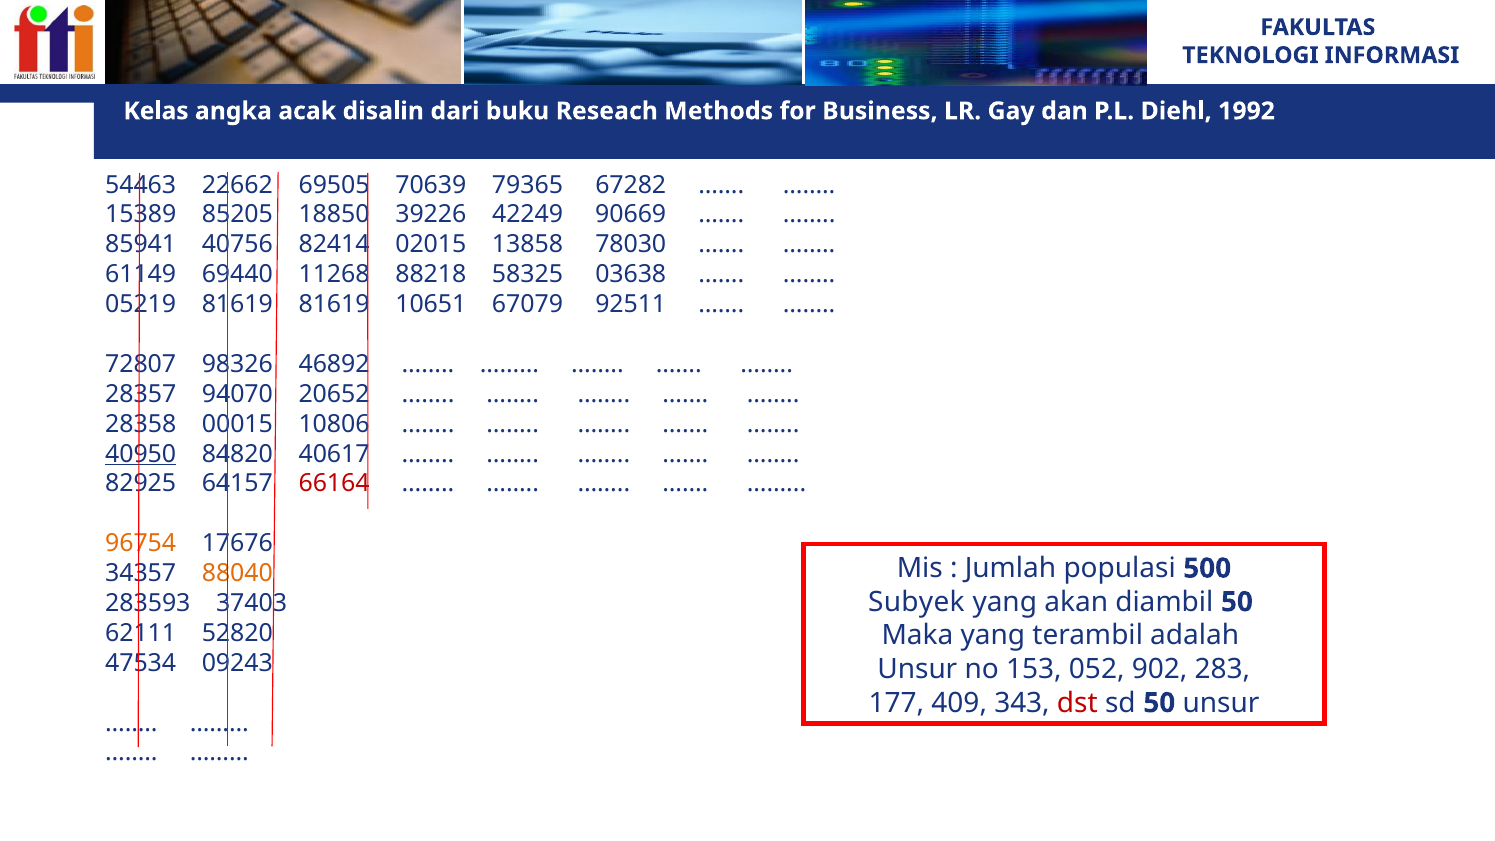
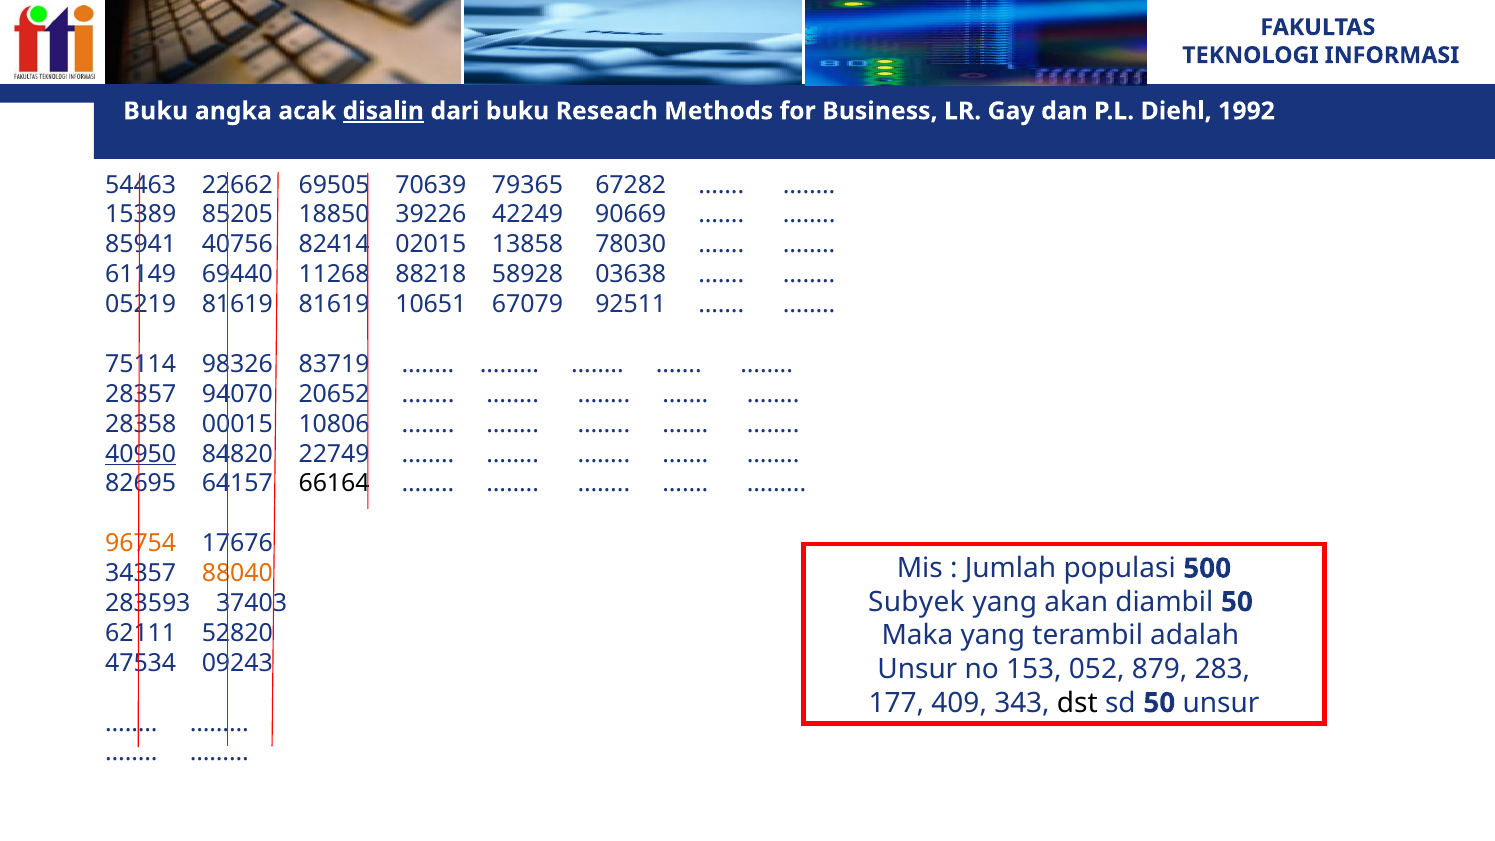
Kelas at (156, 111): Kelas -> Buku
disalin underline: none -> present
58325: 58325 -> 58928
72807: 72807 -> 75114
46892: 46892 -> 83719
40617: 40617 -> 22749
82925: 82925 -> 82695
66164 colour: red -> black
902: 902 -> 879
dst colour: red -> black
